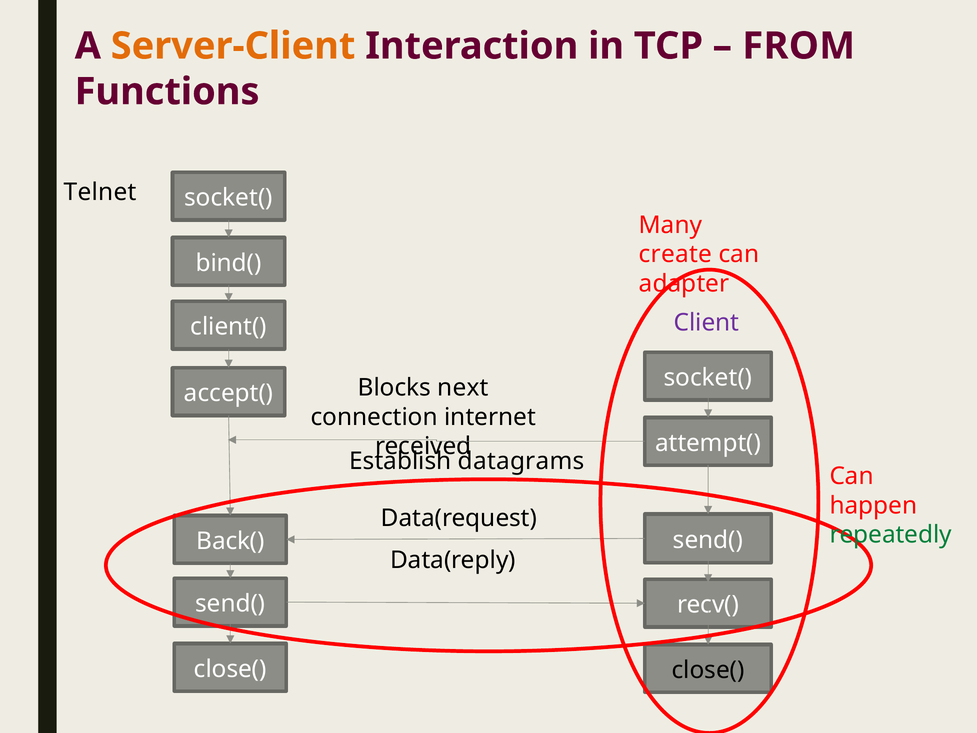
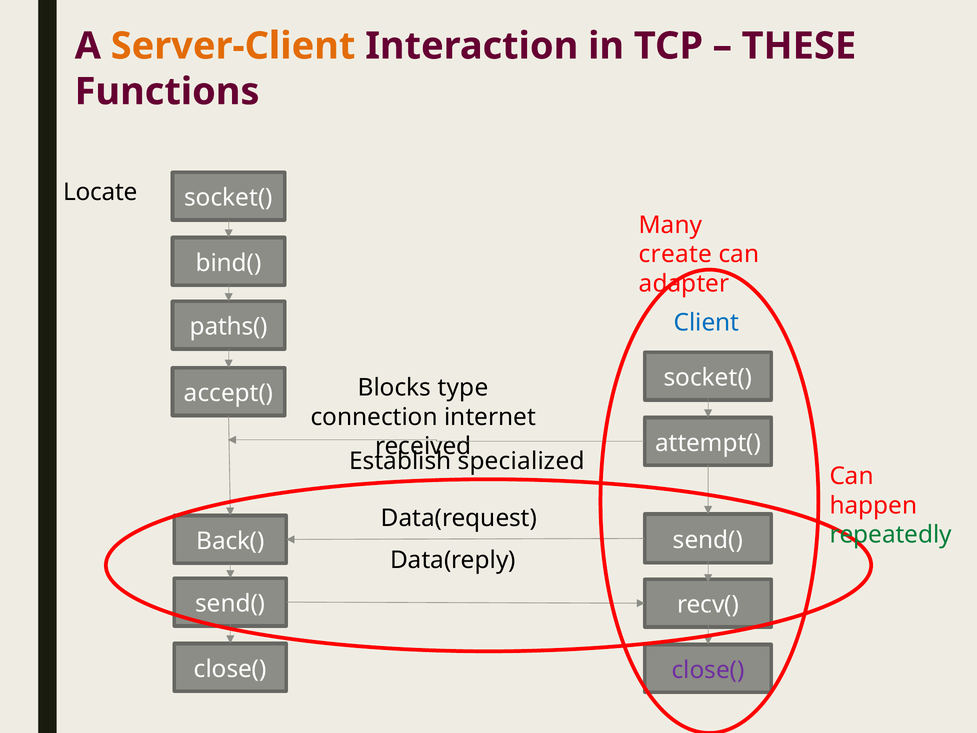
FROM: FROM -> THESE
Telnet: Telnet -> Locate
Client colour: purple -> blue
client(: client( -> paths(
next: next -> type
datagrams: datagrams -> specialized
close( at (708, 670) colour: black -> purple
